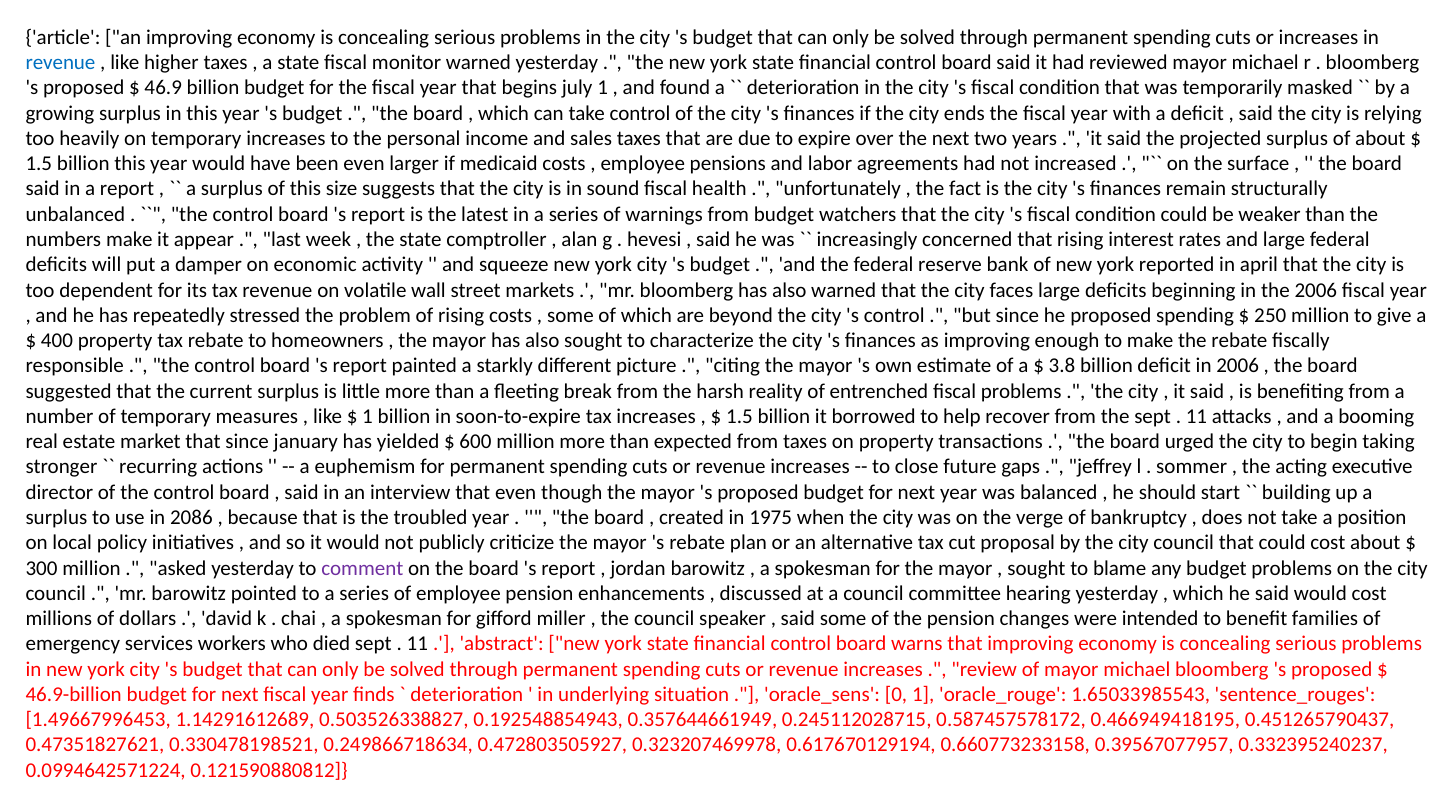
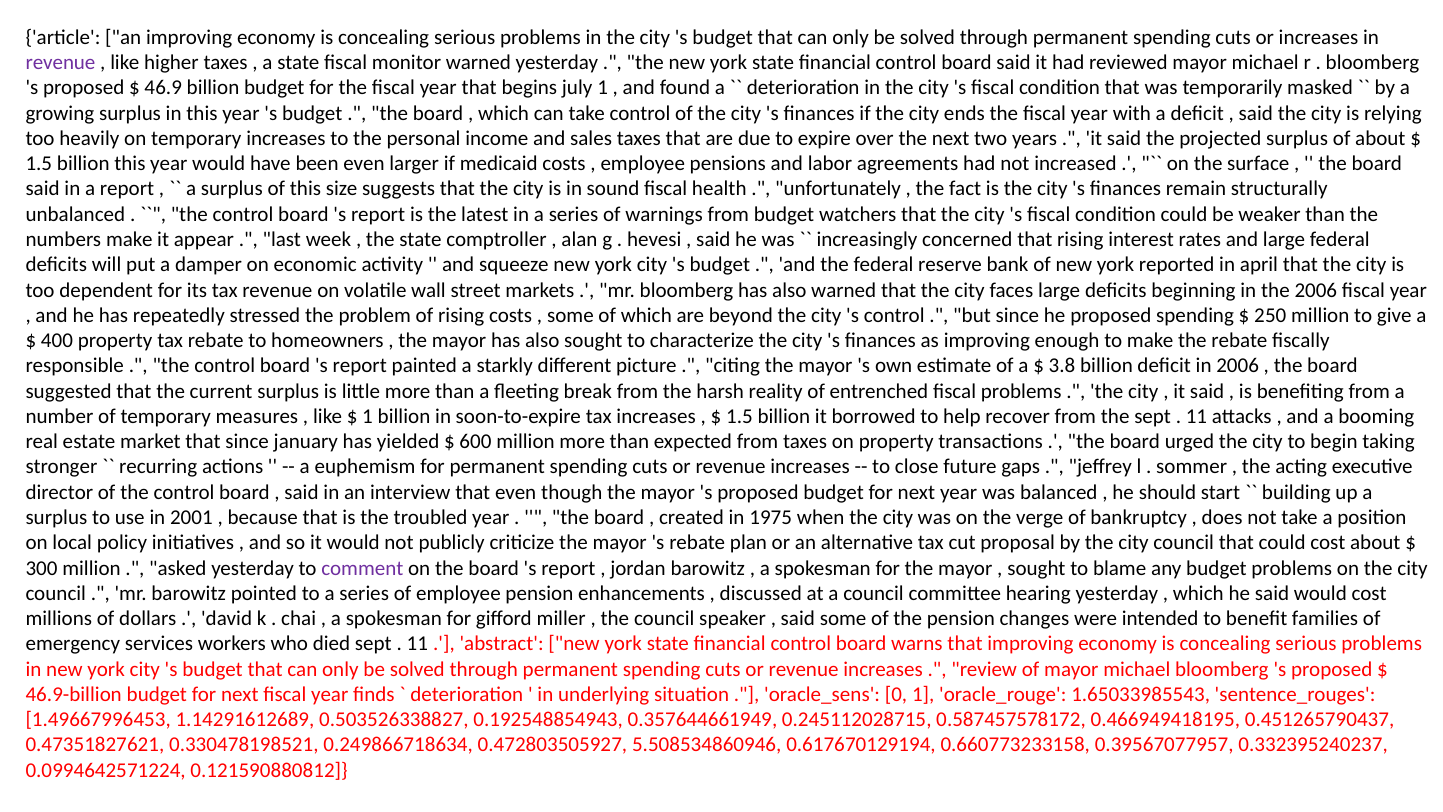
revenue at (60, 63) colour: blue -> purple
2086: 2086 -> 2001
0.323207469978: 0.323207469978 -> 5.508534860946
